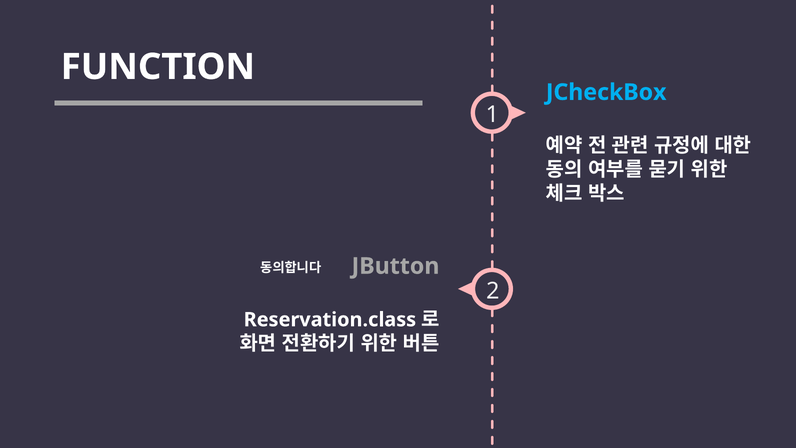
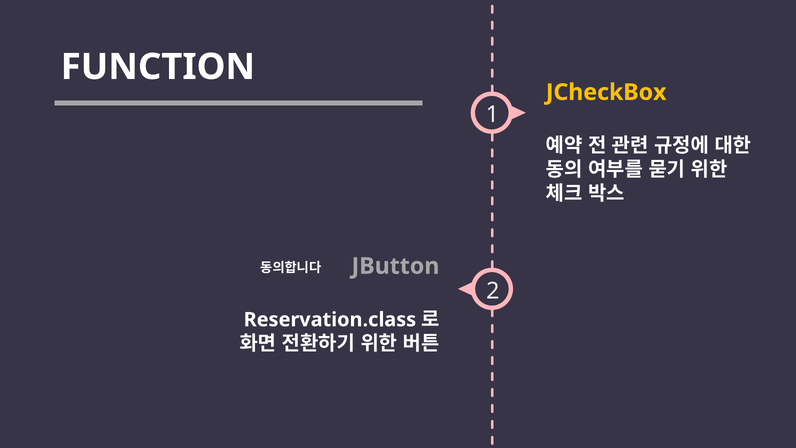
JCheckBox colour: light blue -> yellow
